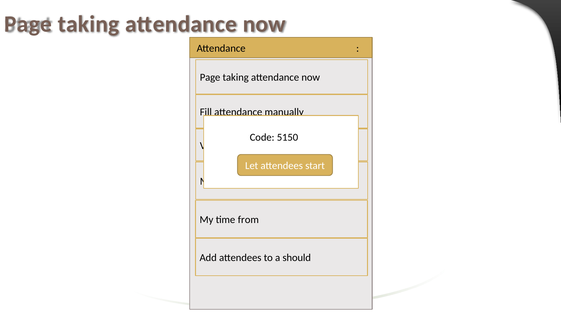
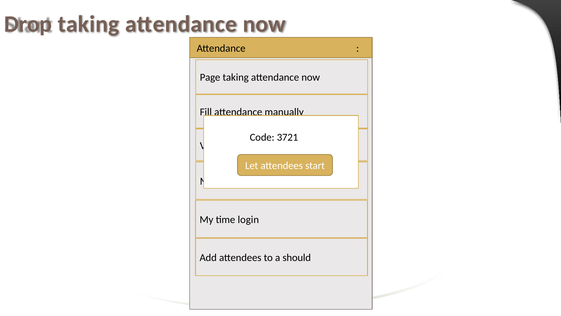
Page at (28, 24): Page -> Drop
5150: 5150 -> 3721
from: from -> login
